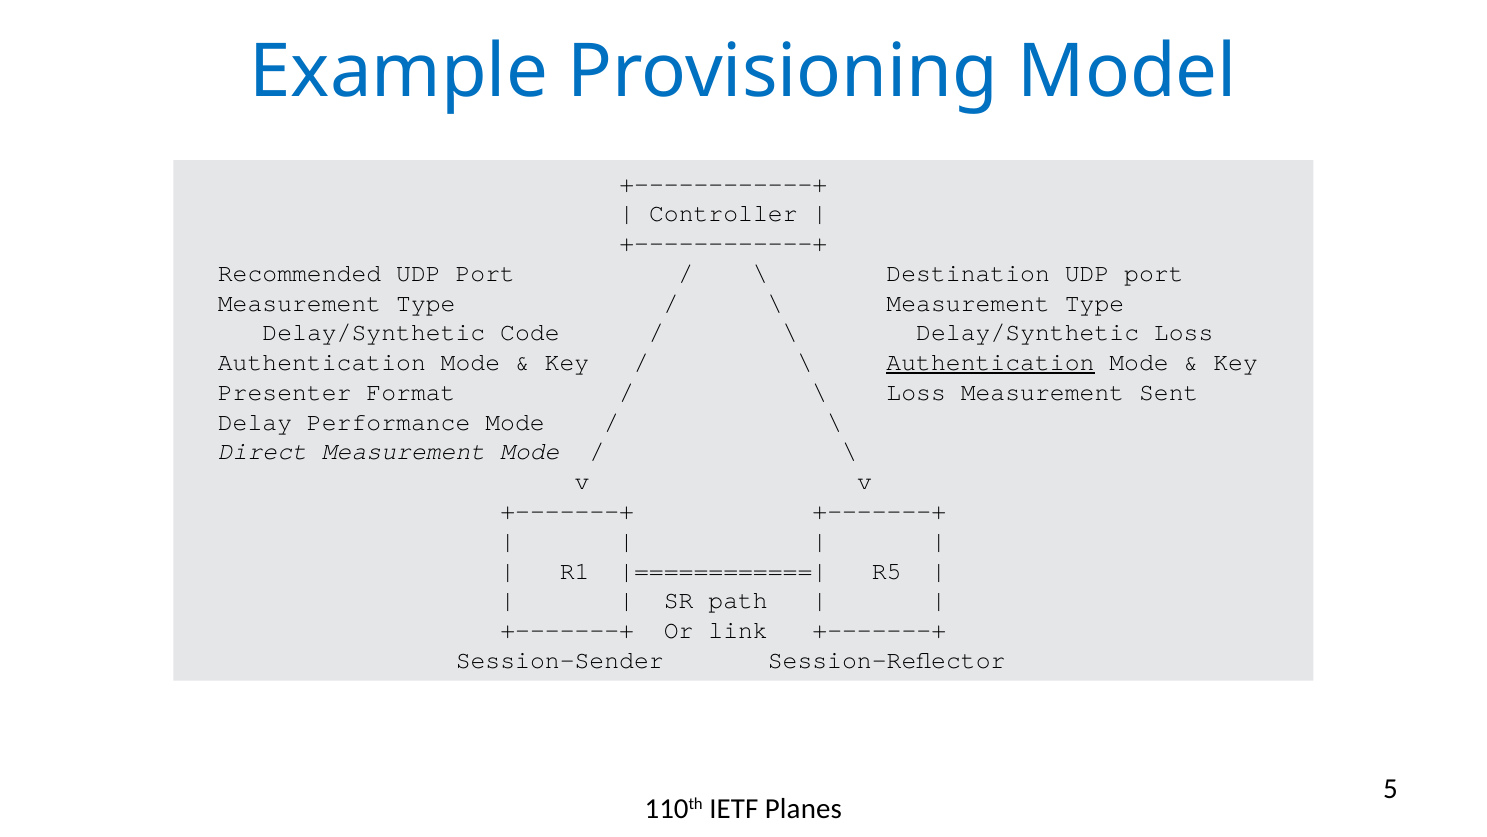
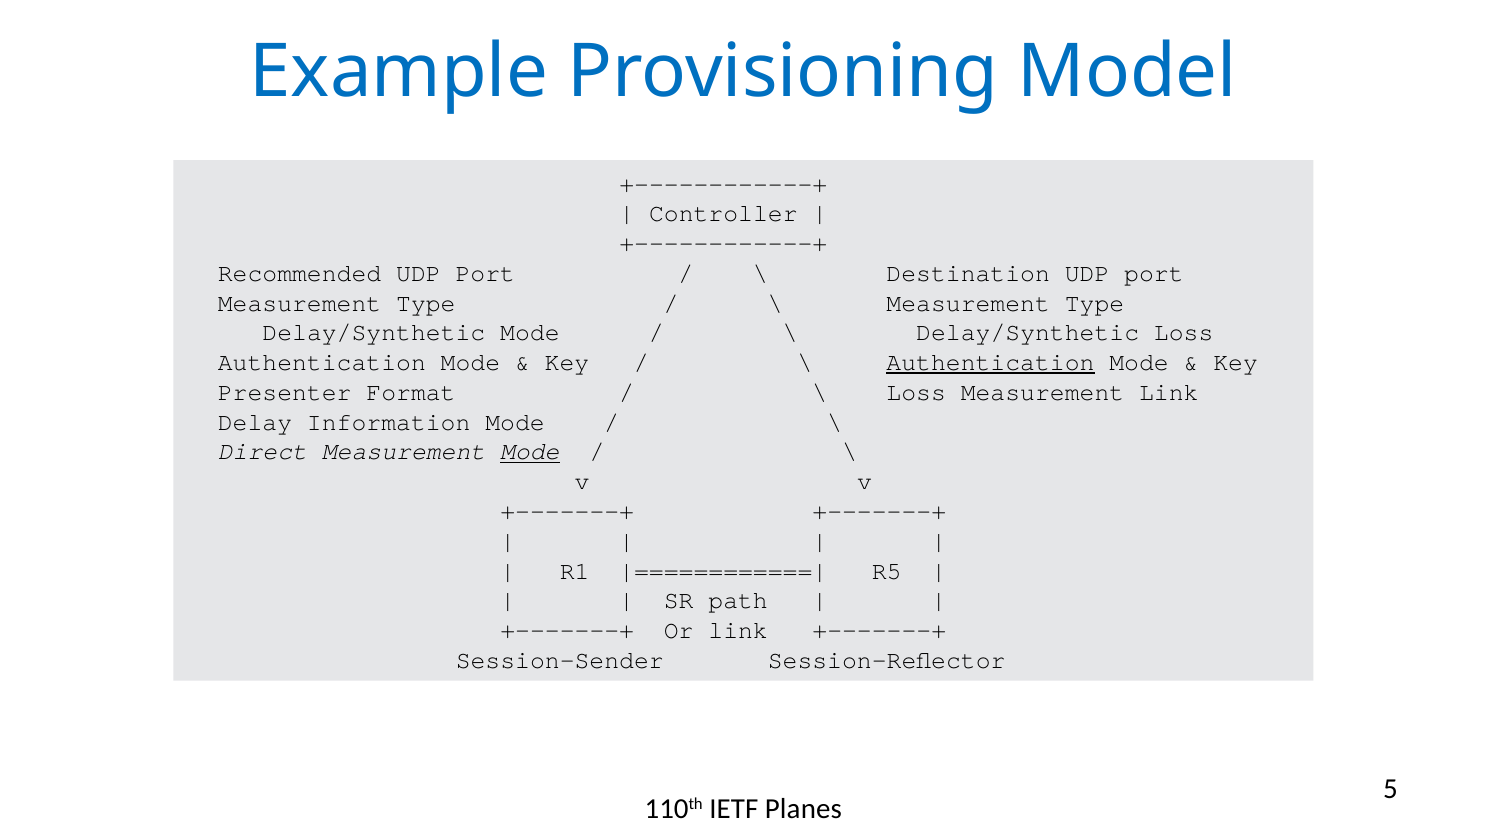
Delay/Synthetic Code: Code -> Mode
Measurement Sent: Sent -> Link
Performance: Performance -> Information
Mode at (530, 452) underline: none -> present
